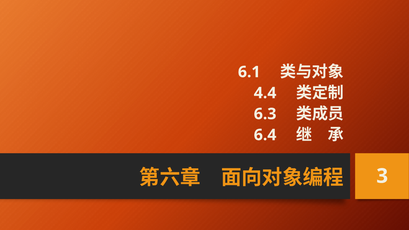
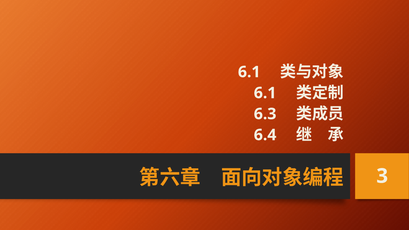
4.4 at (265, 93): 4.4 -> 6.1
